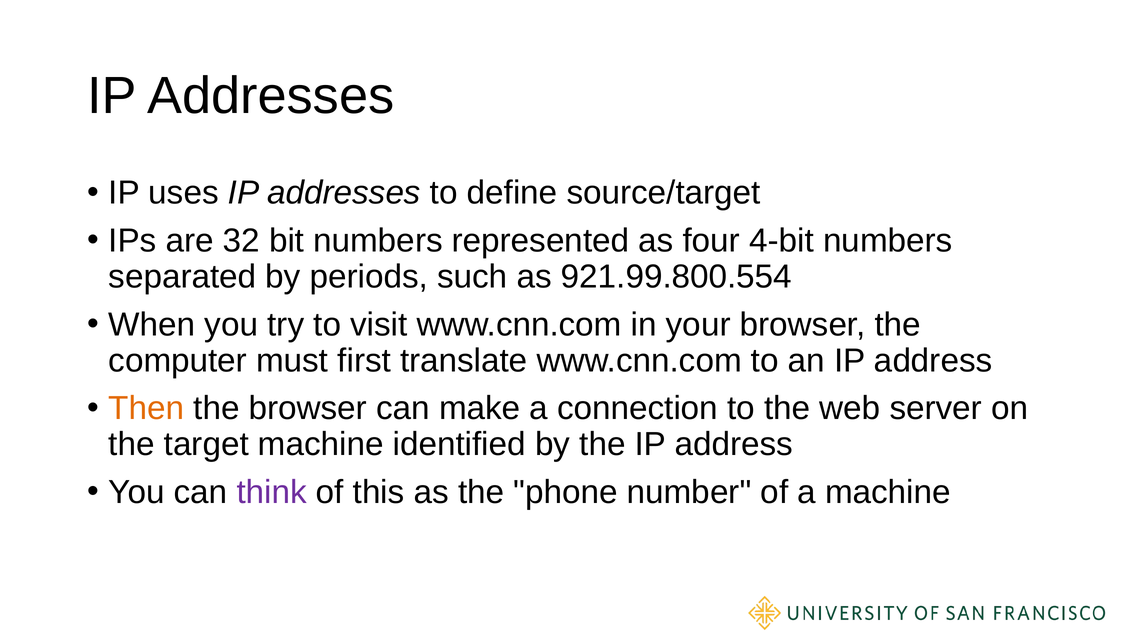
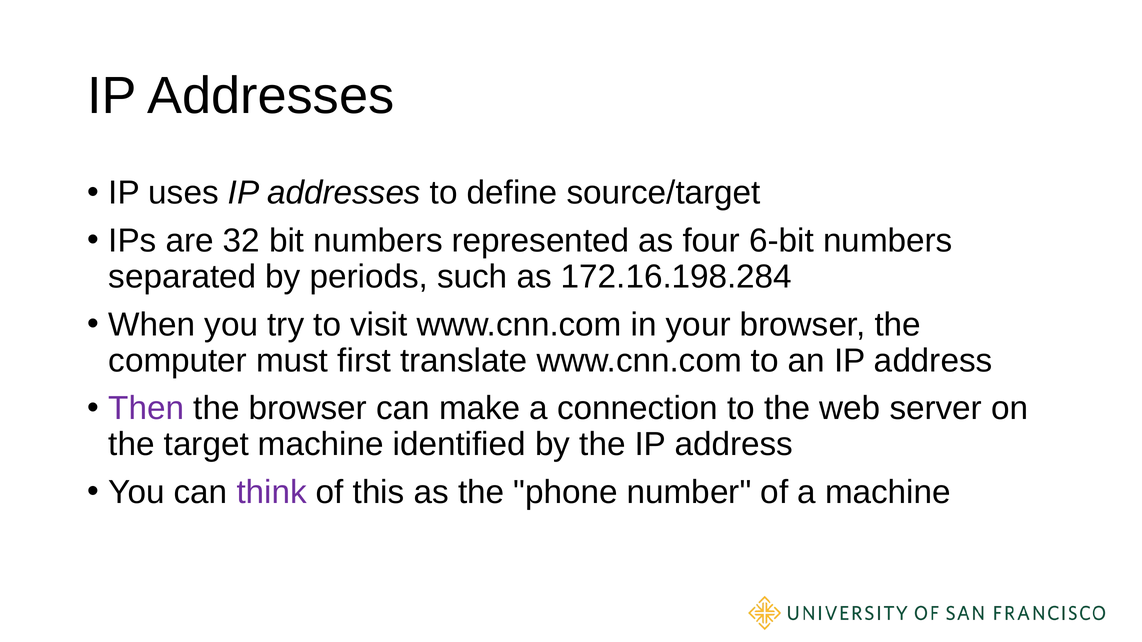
4-bit: 4-bit -> 6-bit
921.99.800.554: 921.99.800.554 -> 172.16.198.284
Then colour: orange -> purple
